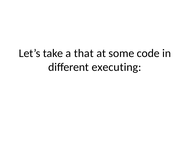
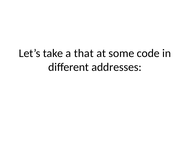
executing: executing -> addresses
